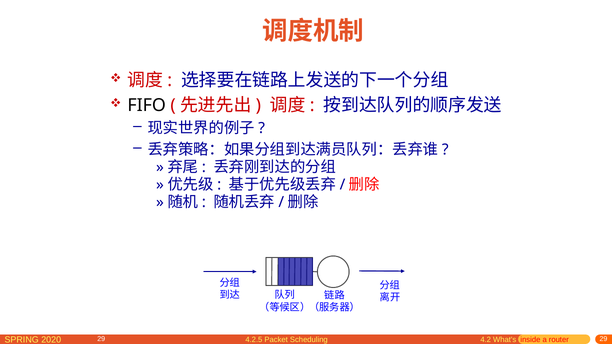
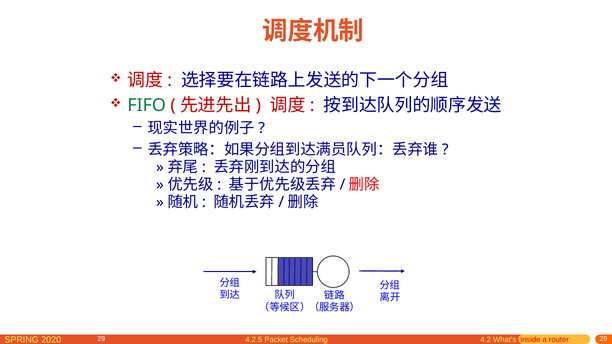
FIFO colour: black -> green
